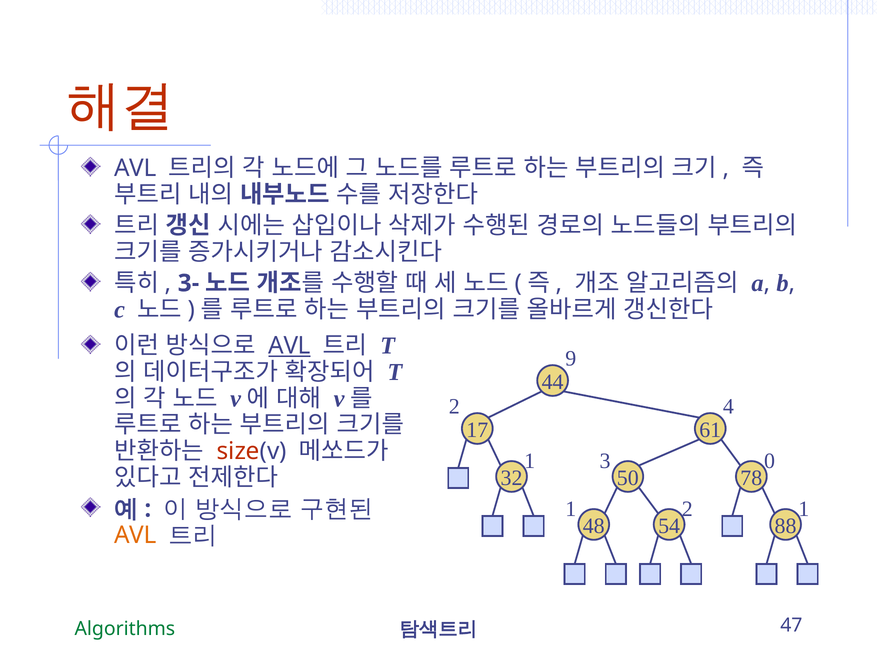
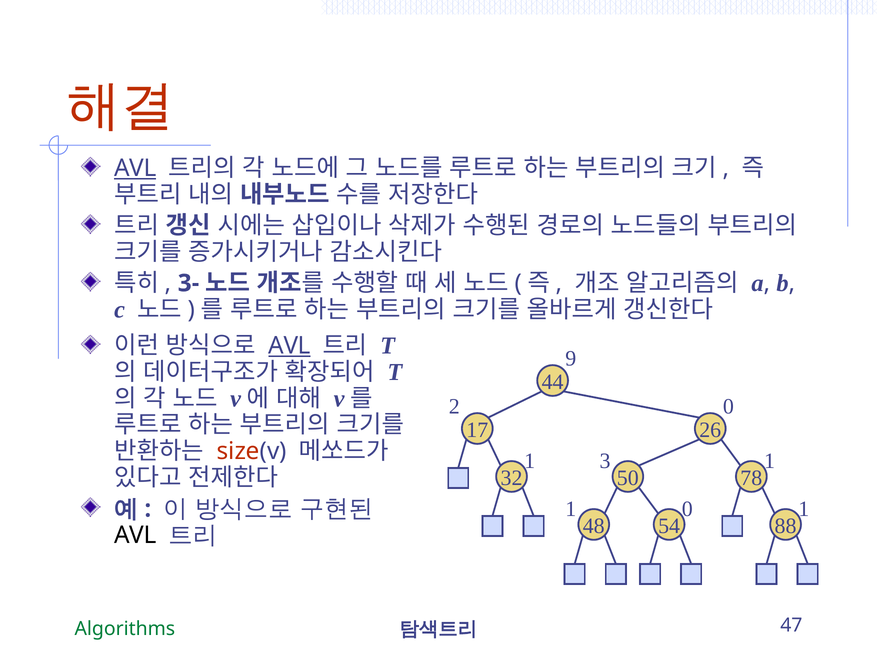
AVL at (135, 168) underline: none -> present
2 4: 4 -> 0
61: 61 -> 26
3 0: 0 -> 1
1 2: 2 -> 0
AVL at (135, 535) colour: orange -> black
